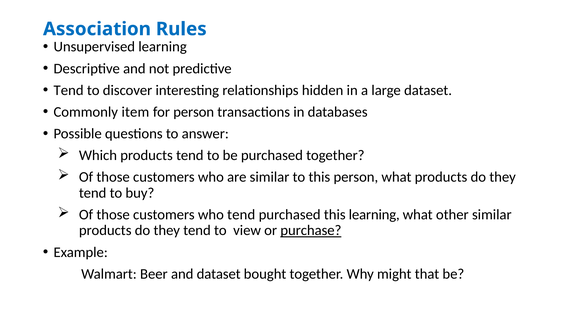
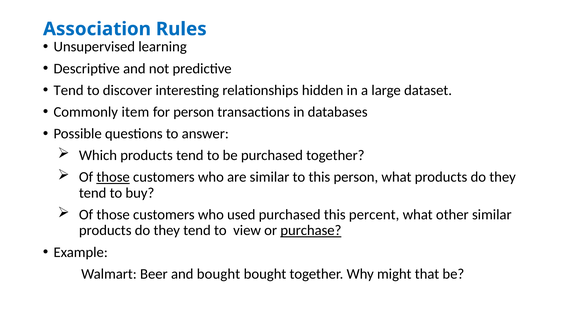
those at (113, 177) underline: none -> present
who tend: tend -> used
this learning: learning -> percent
and dataset: dataset -> bought
